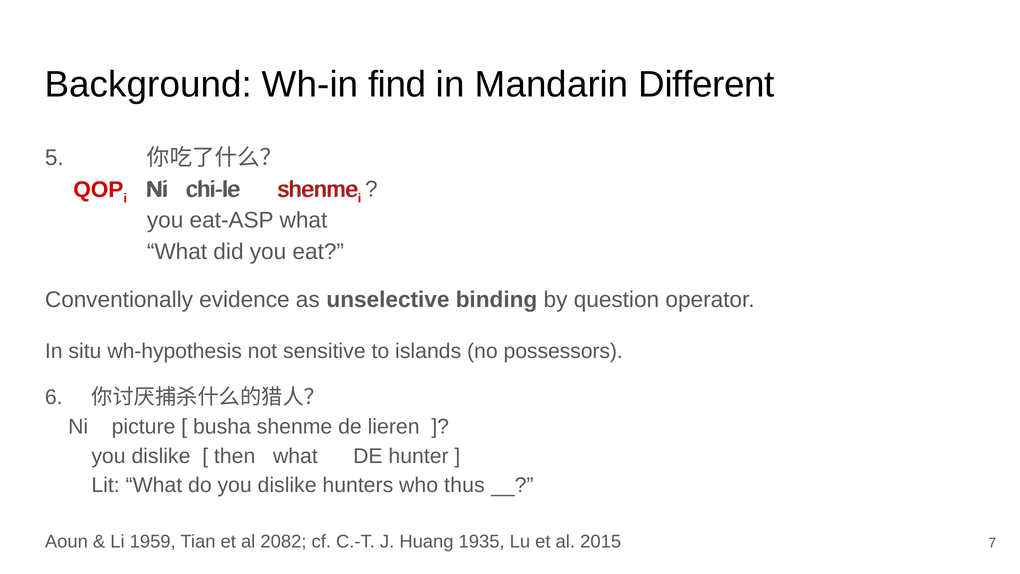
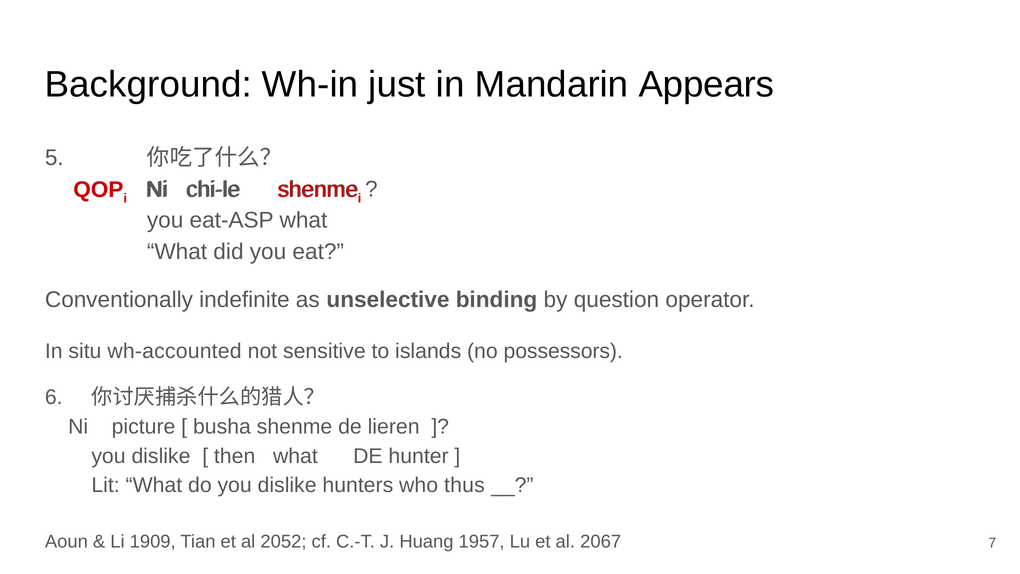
find: find -> just
Different: Different -> Appears
evidence: evidence -> indefinite
wh-hypothesis: wh-hypothesis -> wh-accounted
1959: 1959 -> 1909
2082: 2082 -> 2052
1935: 1935 -> 1957
2015: 2015 -> 2067
